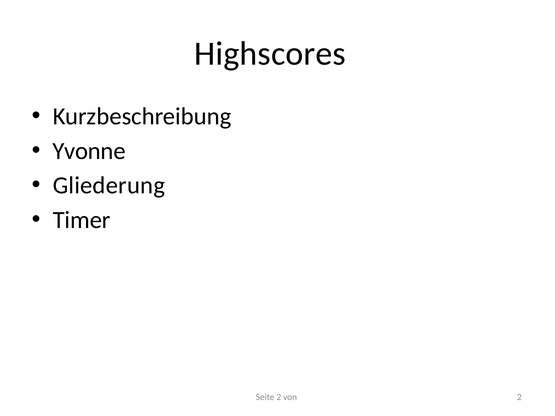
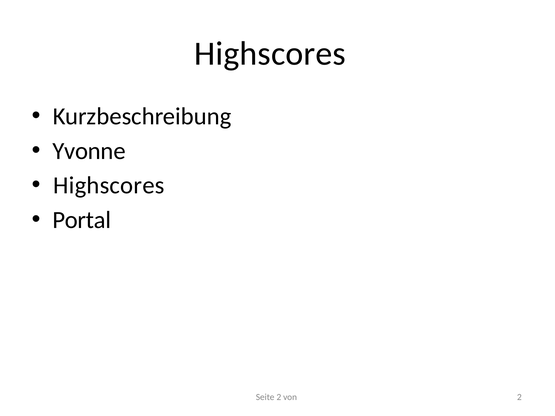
Gliederung at (109, 186): Gliederung -> Highscores
Timer: Timer -> Portal
